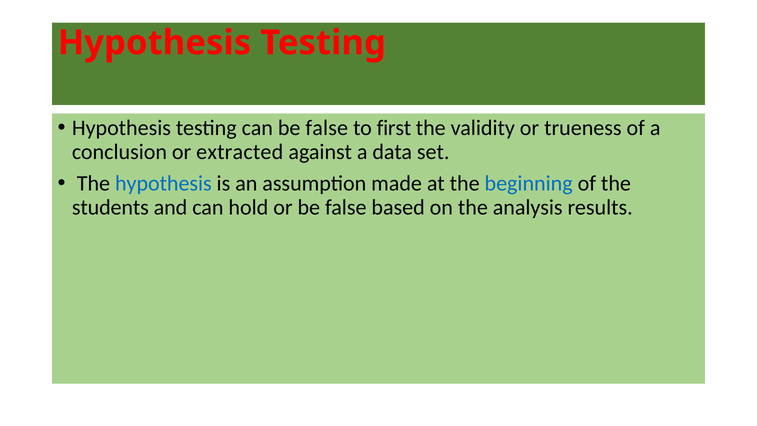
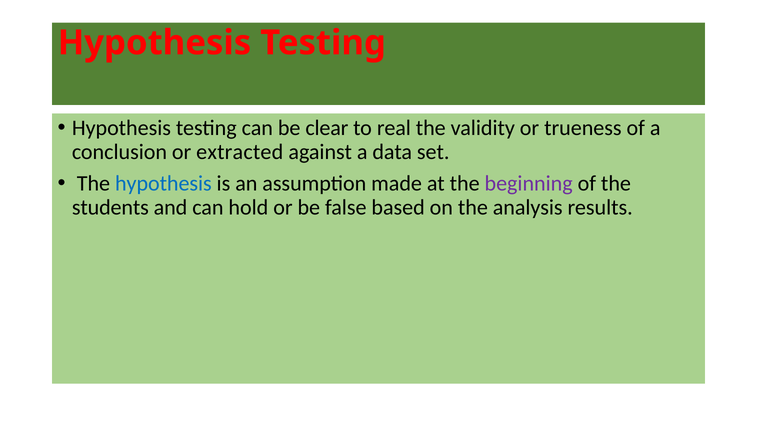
can be false: false -> clear
first: first -> real
beginning colour: blue -> purple
